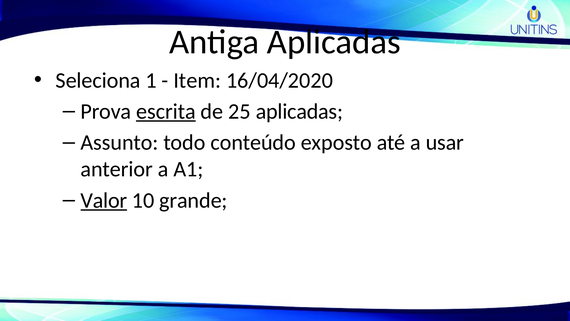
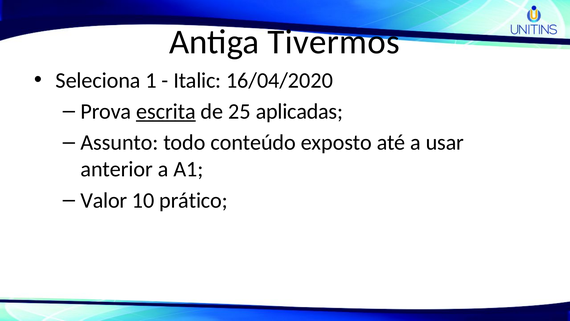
Antiga Aplicadas: Aplicadas -> Tivermos
Item: Item -> Italic
Valor underline: present -> none
grande: grande -> prático
